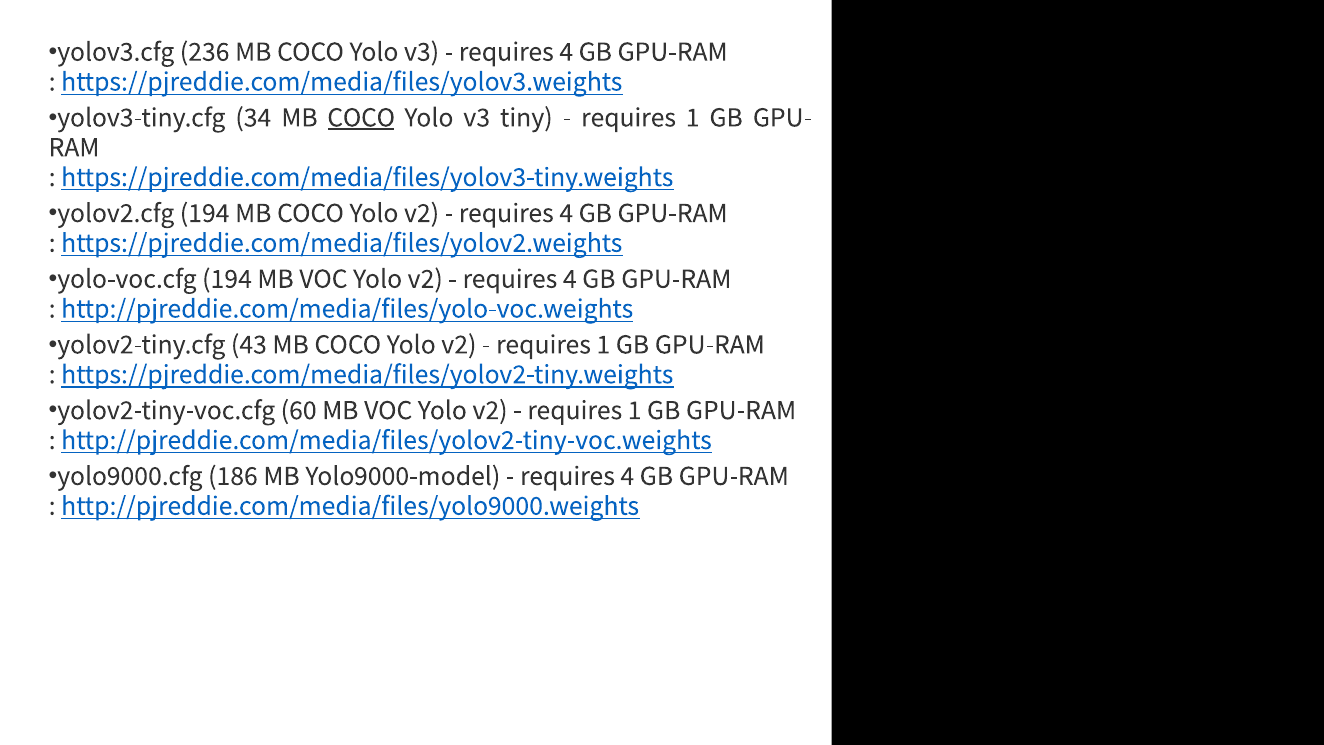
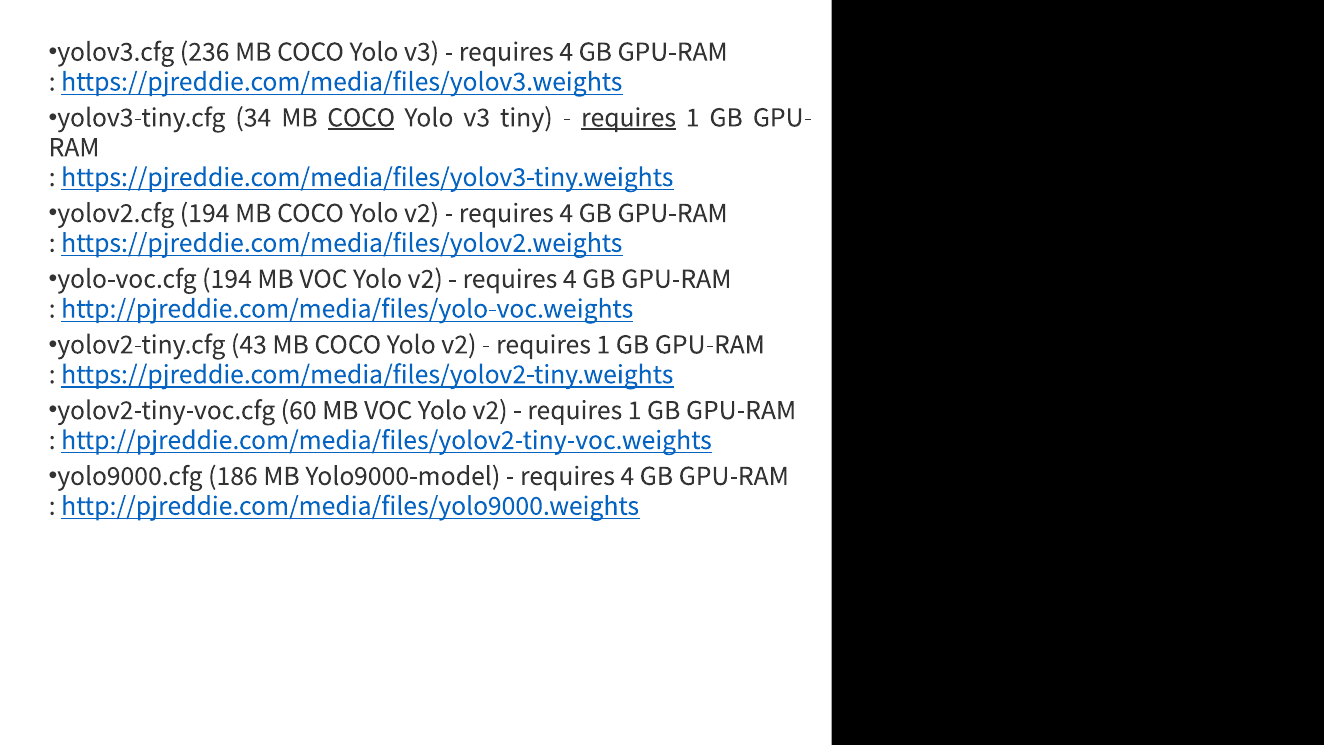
requires at (629, 118) underline: none -> present
